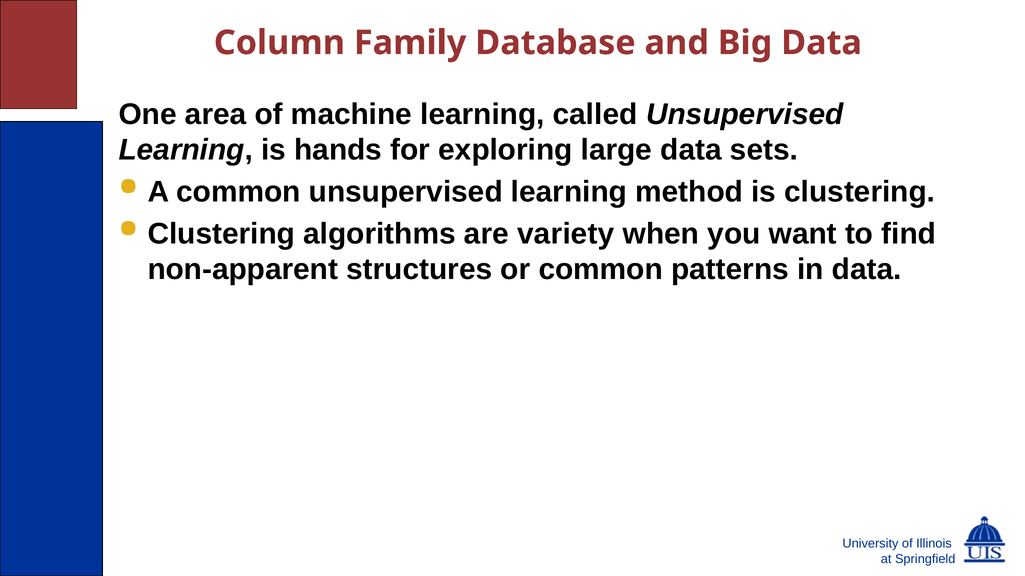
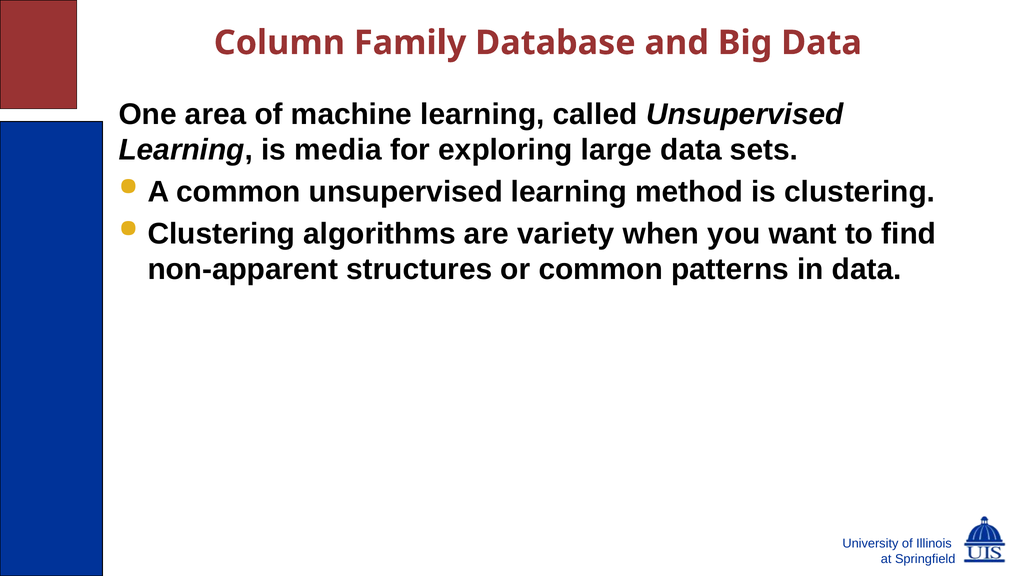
hands: hands -> media
